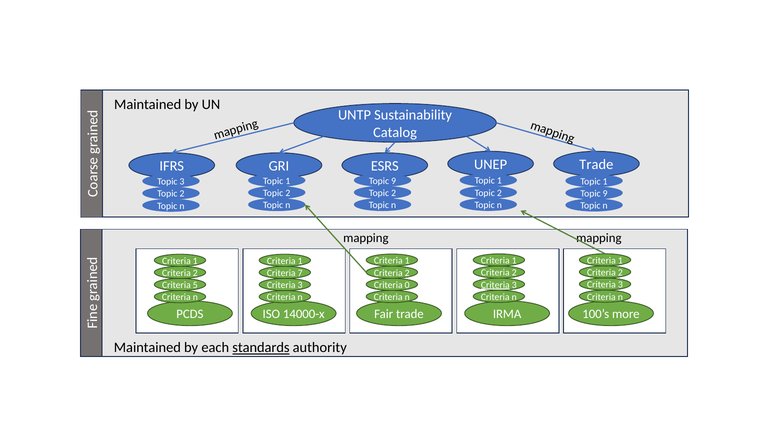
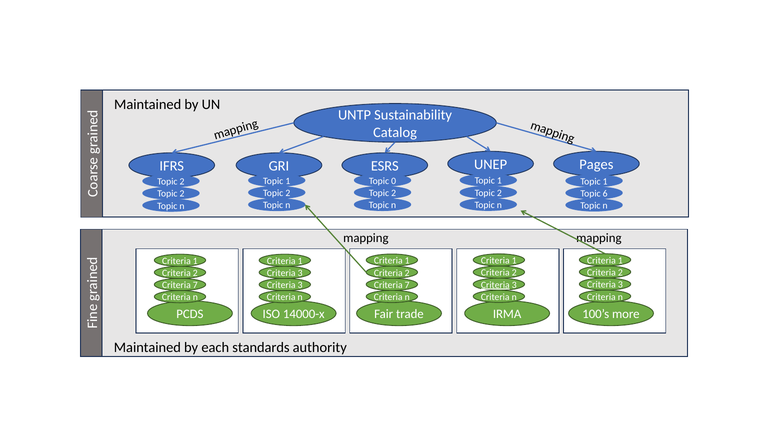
UNEP Trade: Trade -> Pages
9 at (394, 181): 9 -> 0
3 at (182, 182): 3 -> 2
9 at (605, 193): 9 -> 6
7 at (300, 273): 7 -> 3
0 at (407, 285): 0 -> 7
5 at (195, 285): 5 -> 7
standards underline: present -> none
